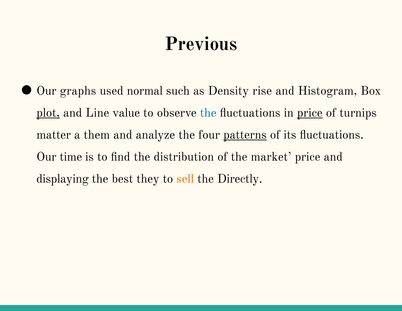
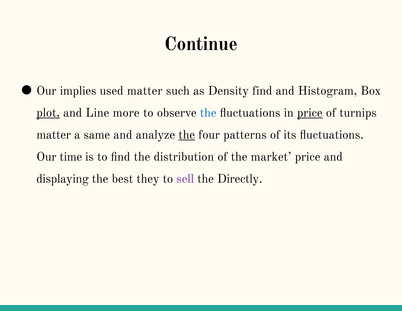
Previous: Previous -> Continue
graphs: graphs -> implies
used normal: normal -> matter
Density rise: rise -> find
value: value -> more
them: them -> same
the at (187, 135) underline: none -> present
patterns underline: present -> none
sell colour: orange -> purple
